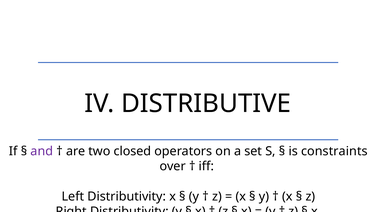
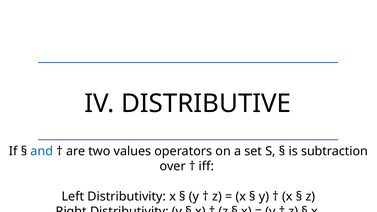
and colour: purple -> blue
closed: closed -> values
constraints: constraints -> subtraction
